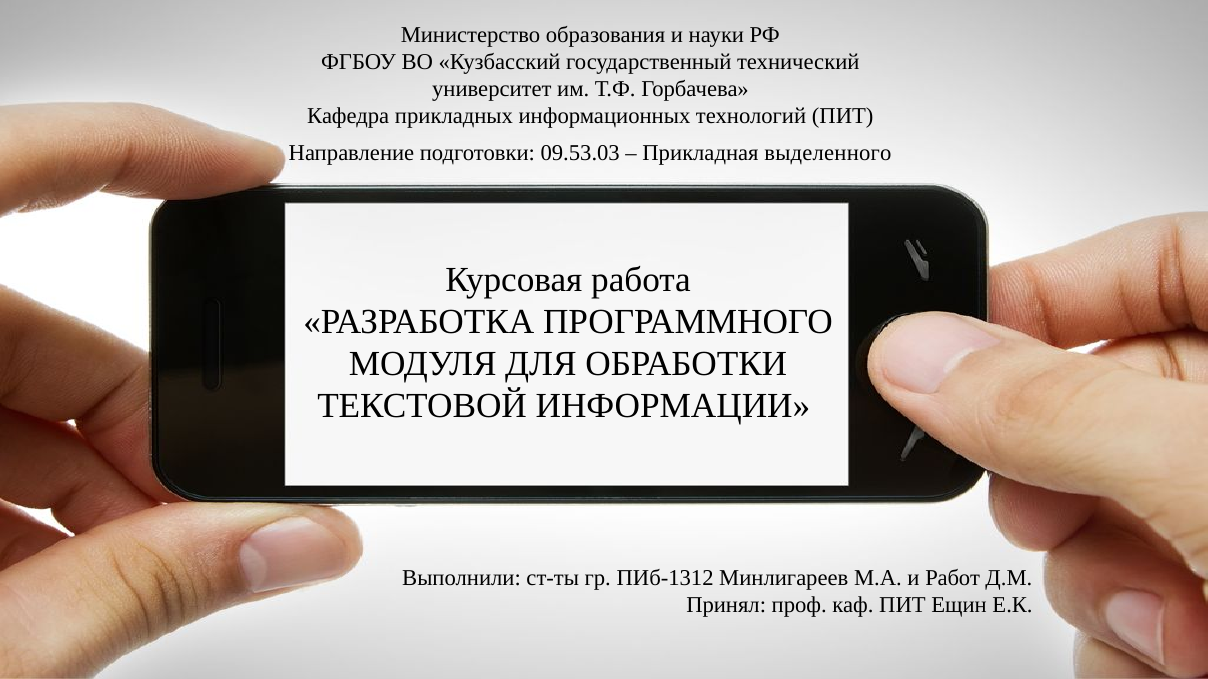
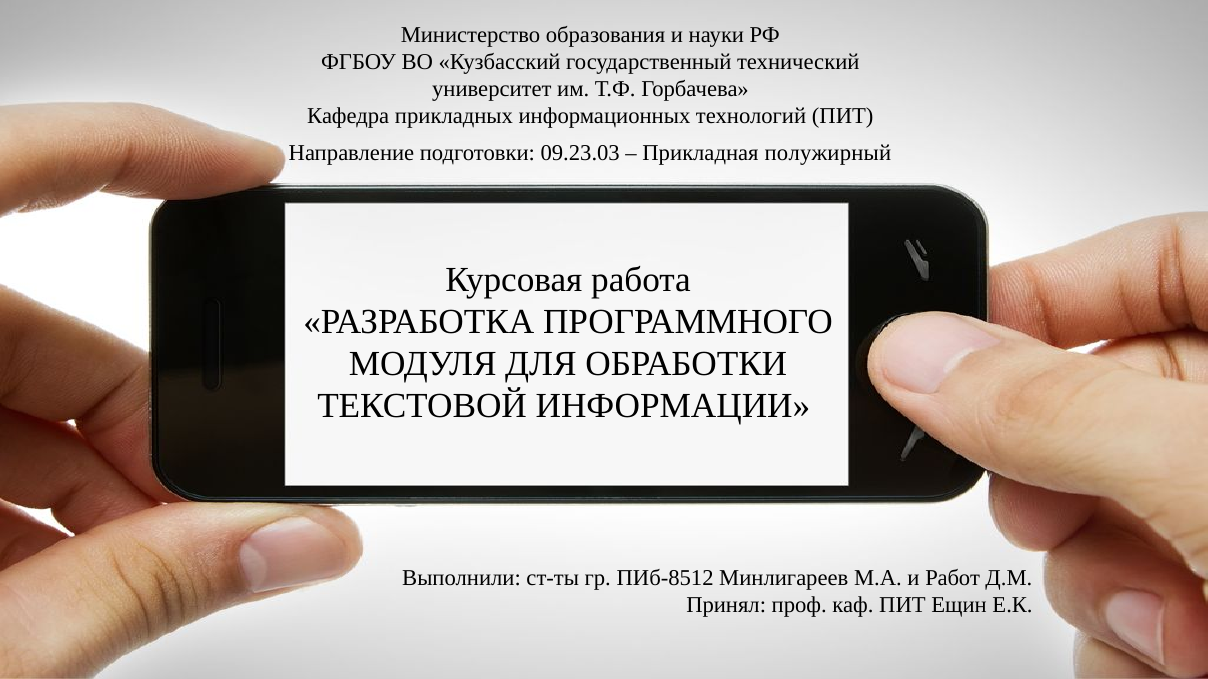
09.53.03: 09.53.03 -> 09.23.03
выделенного: выделенного -> полужирный
ПИб-1312: ПИб-1312 -> ПИб-8512
